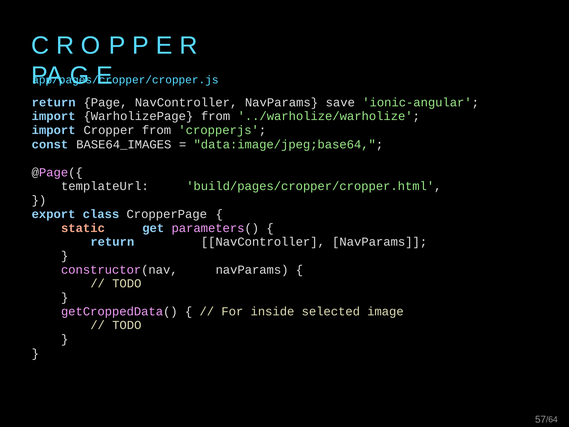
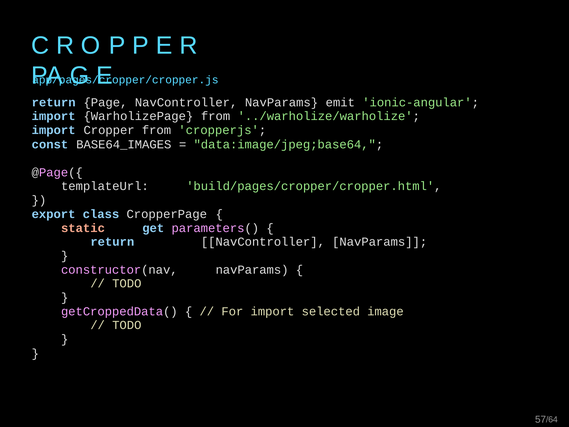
save: save -> emit
For inside: inside -> import
